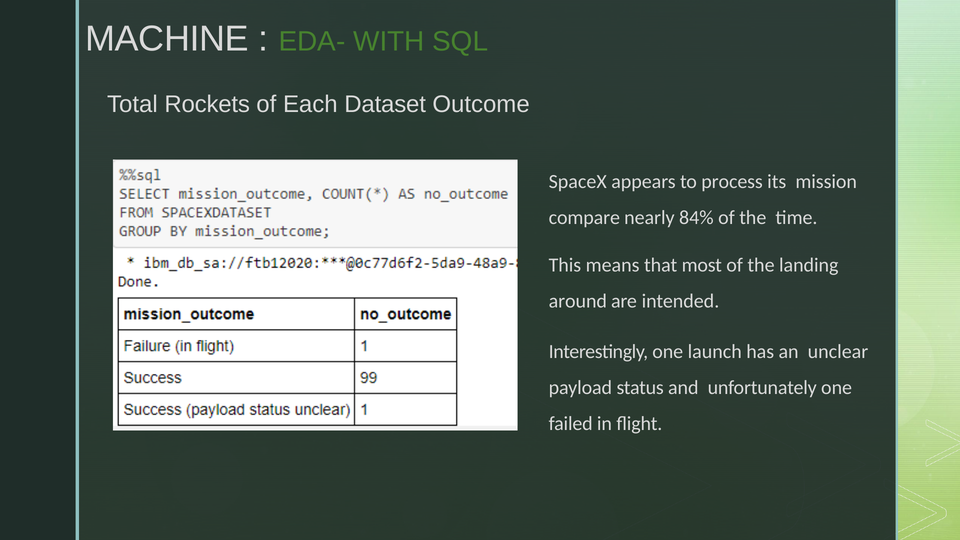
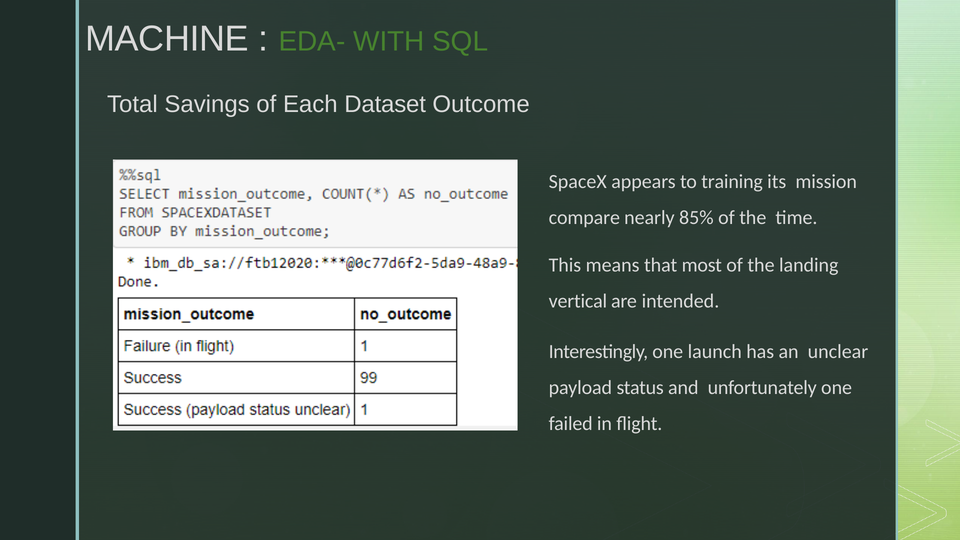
Rockets: Rockets -> Savings
process: process -> training
84%: 84% -> 85%
around: around -> vertical
